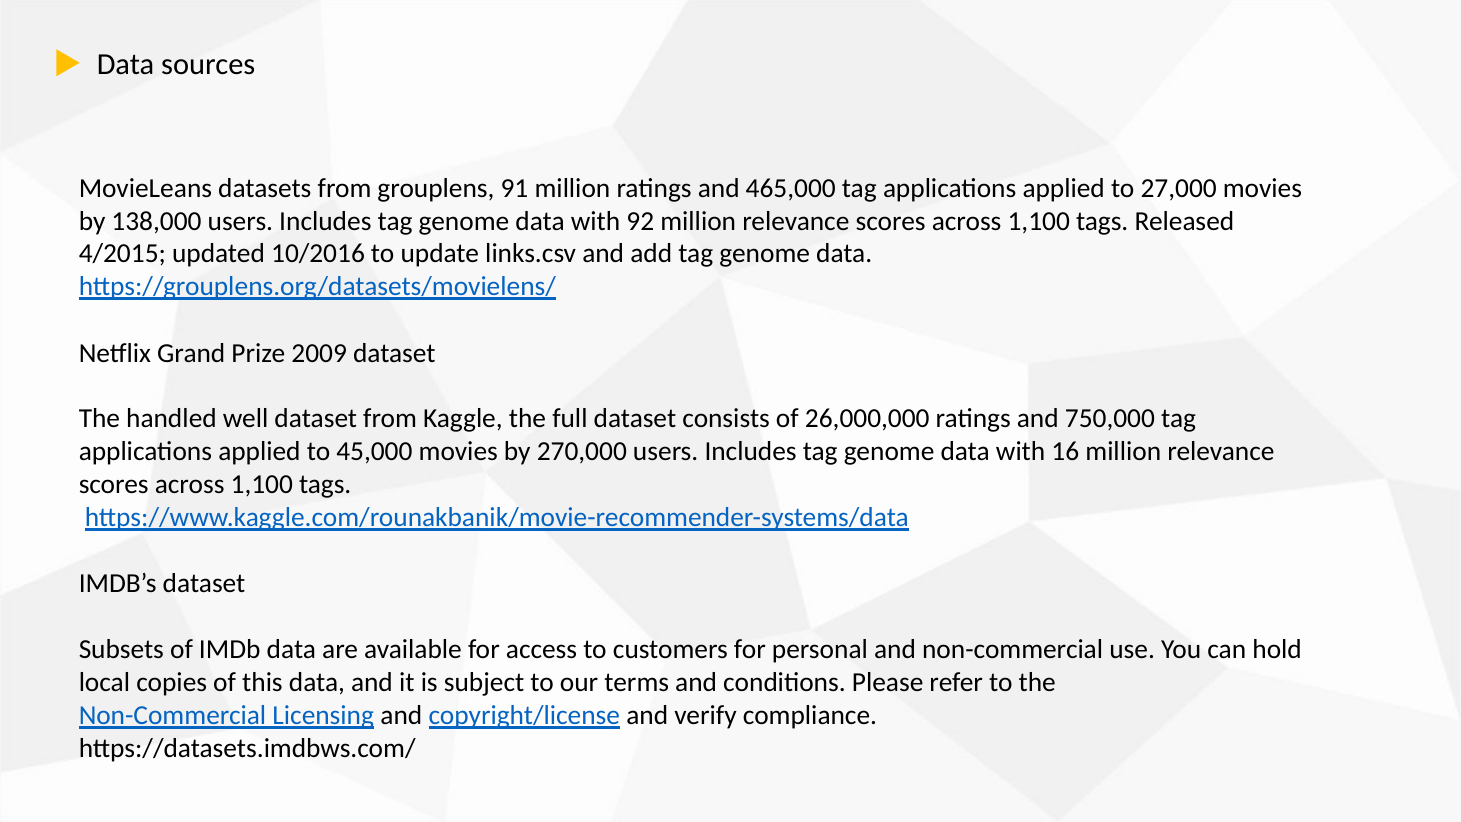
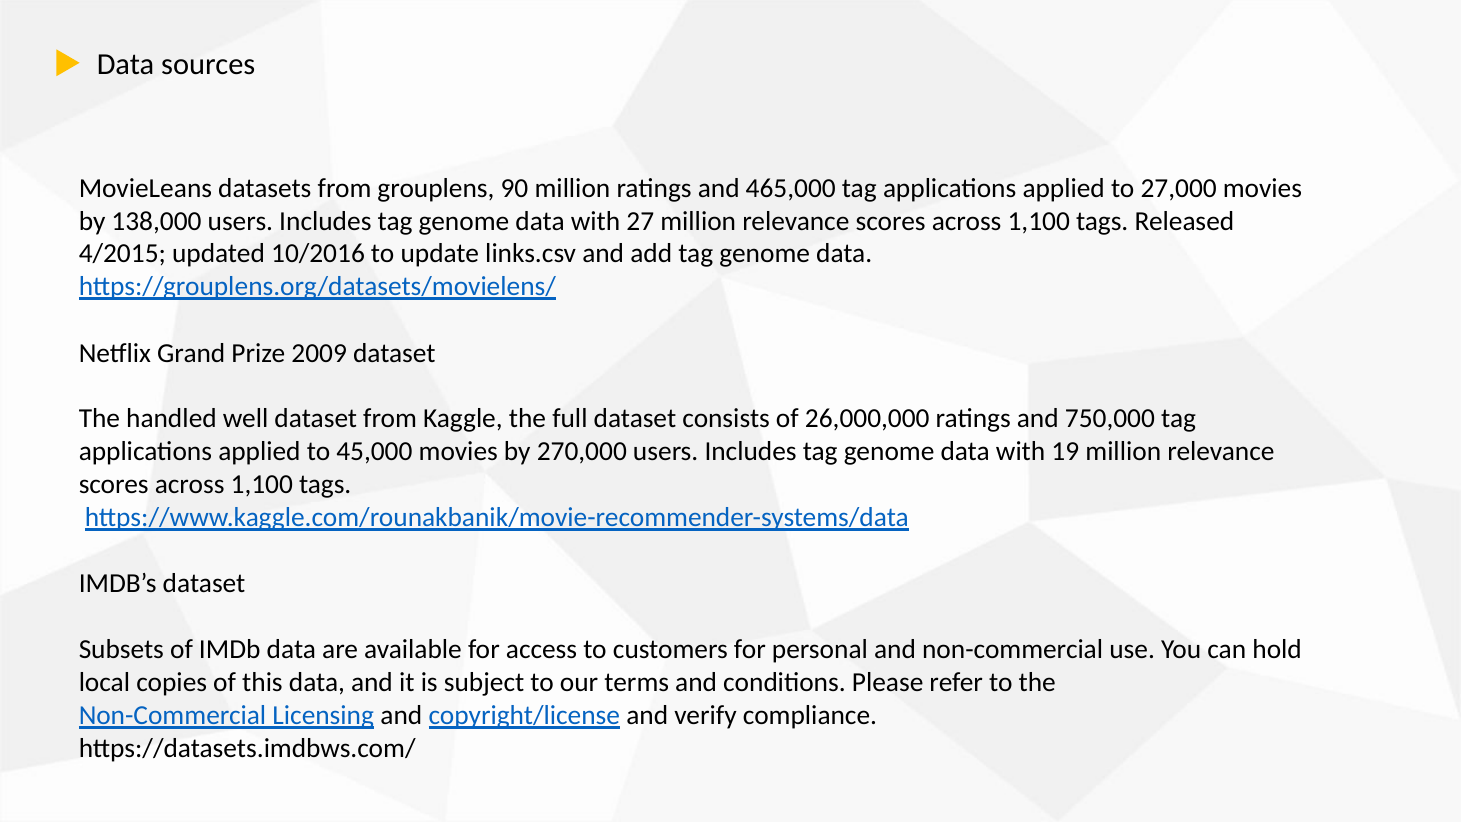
91: 91 -> 90
92: 92 -> 27
16: 16 -> 19
